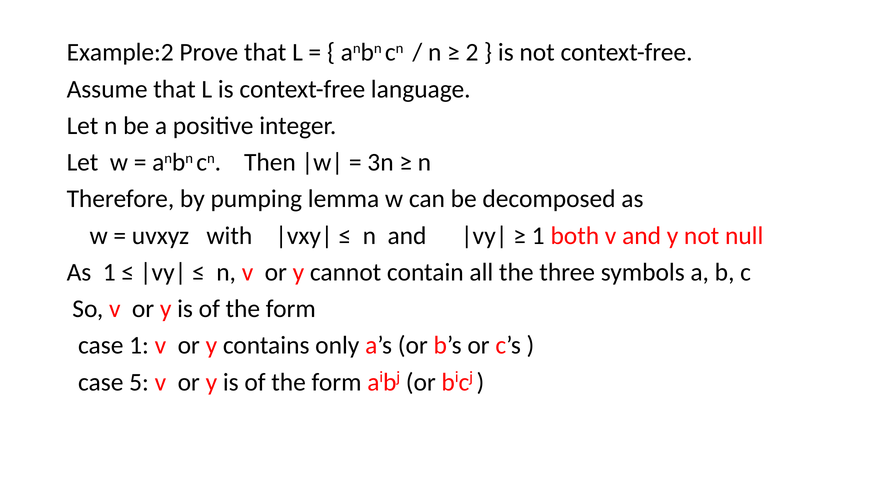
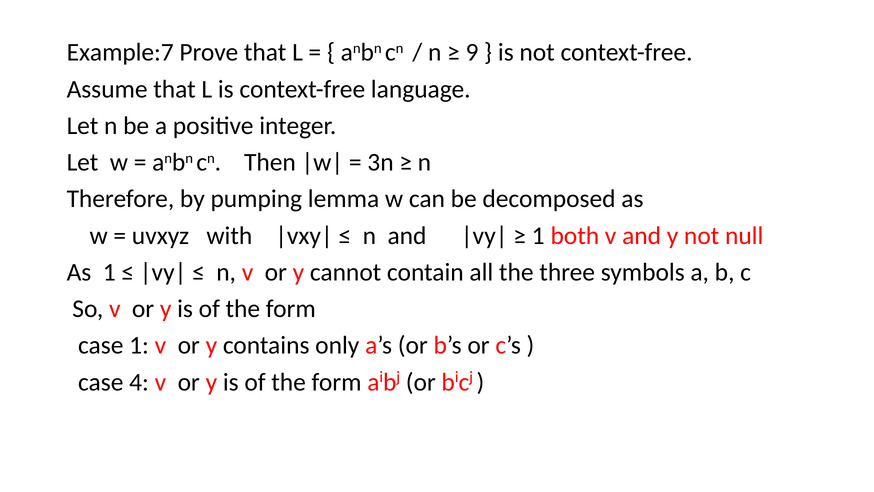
Example:2: Example:2 -> Example:7
2: 2 -> 9
5: 5 -> 4
